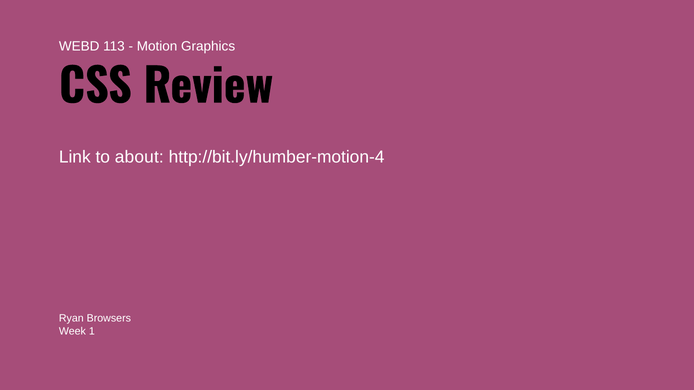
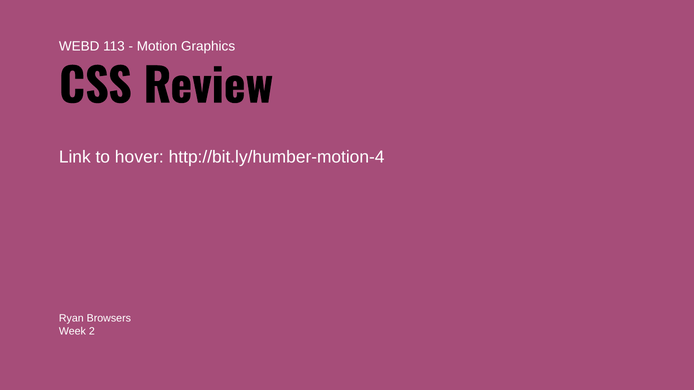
about: about -> hover
1: 1 -> 2
